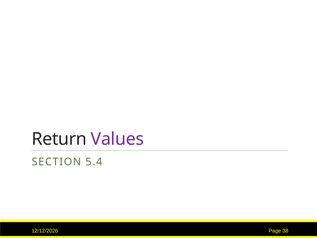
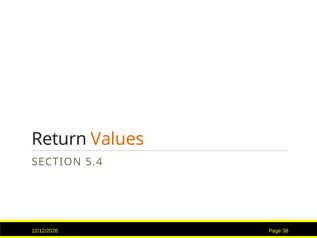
Values colour: purple -> orange
